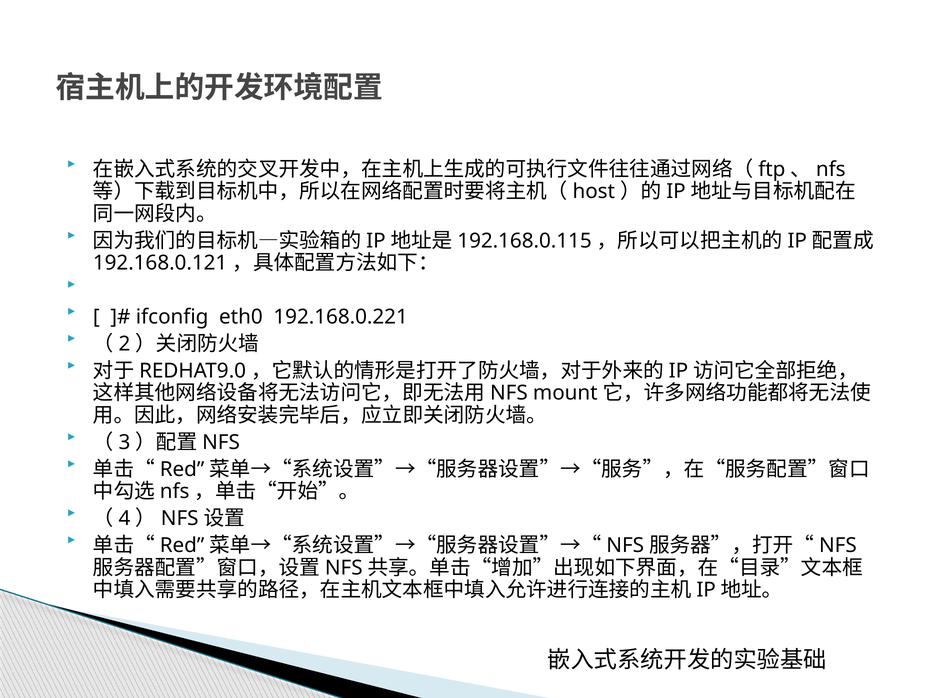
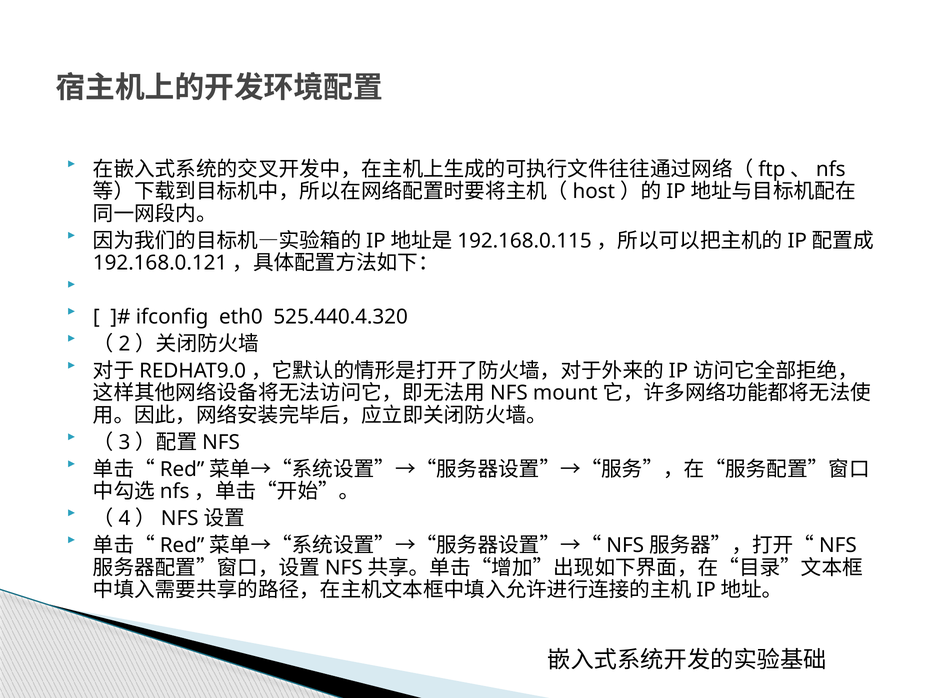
192.168.0.221: 192.168.0.221 -> 525.440.4.320
